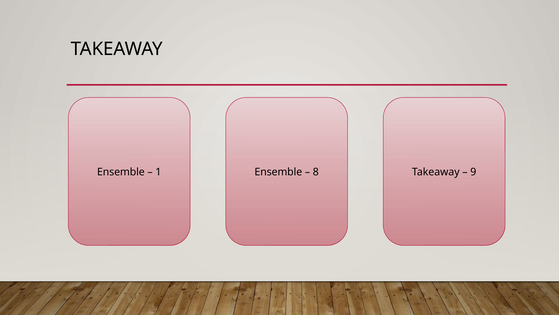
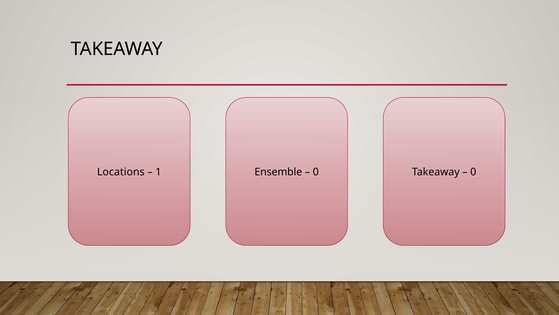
Ensemble at (121, 172): Ensemble -> Locations
8 at (316, 172): 8 -> 0
9 at (473, 172): 9 -> 0
